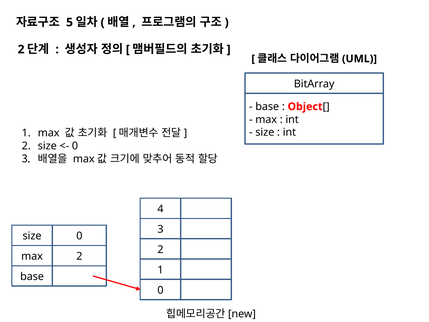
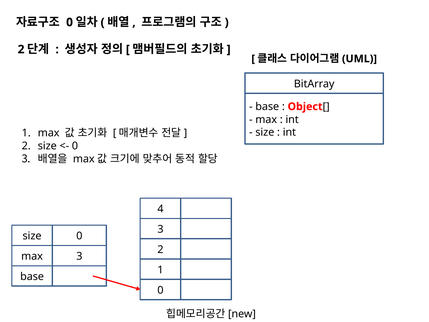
5 at (70, 22): 5 -> 0
max 2: 2 -> 3
